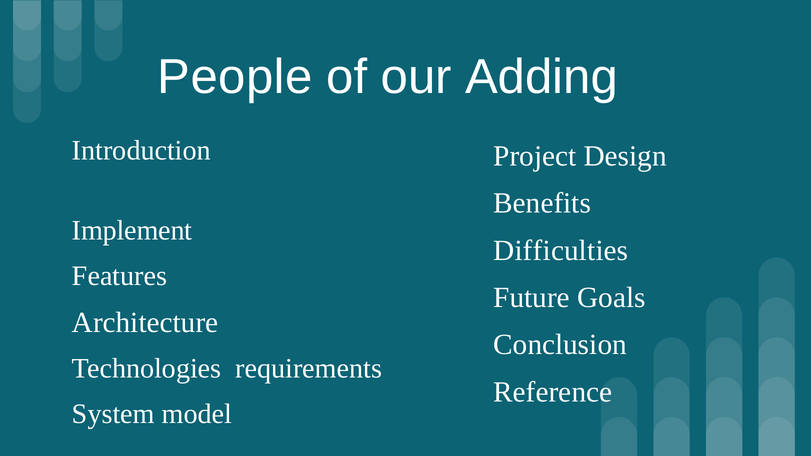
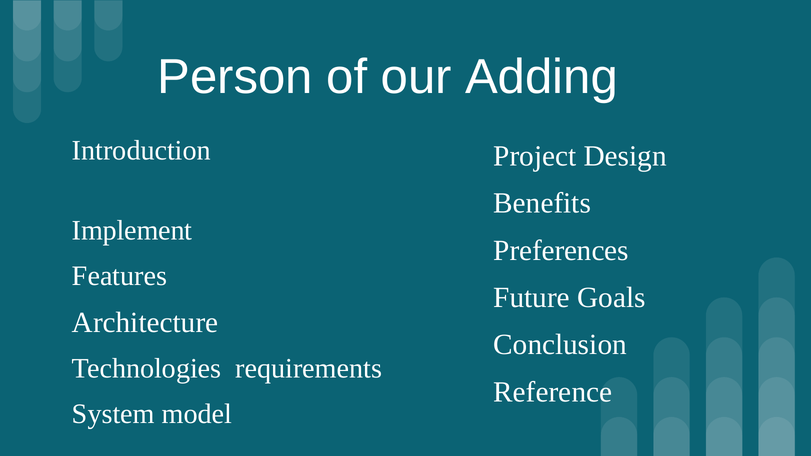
People: People -> Person
Difficulties: Difficulties -> Preferences
